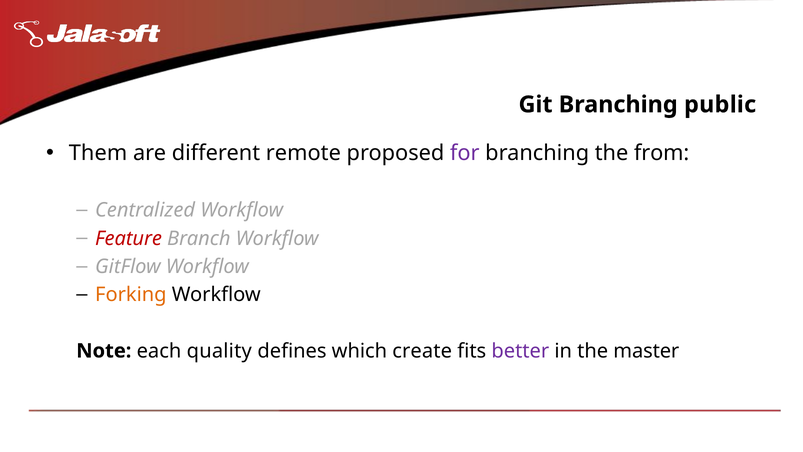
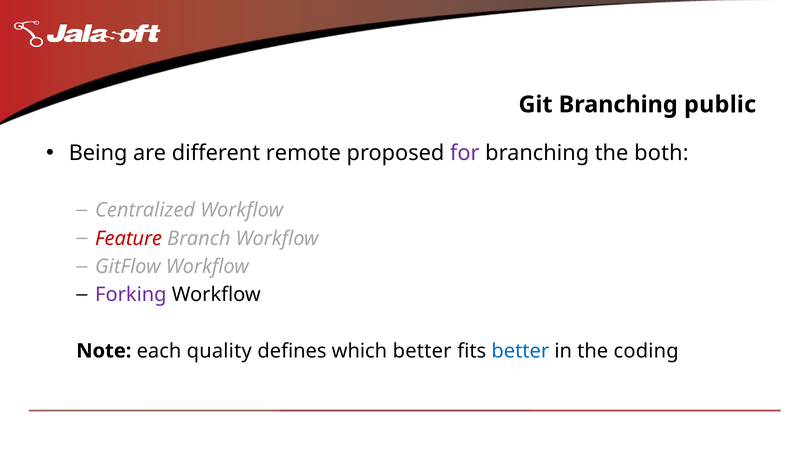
Them: Them -> Being
from: from -> both
Forking colour: orange -> purple
which create: create -> better
better at (520, 351) colour: purple -> blue
master: master -> coding
